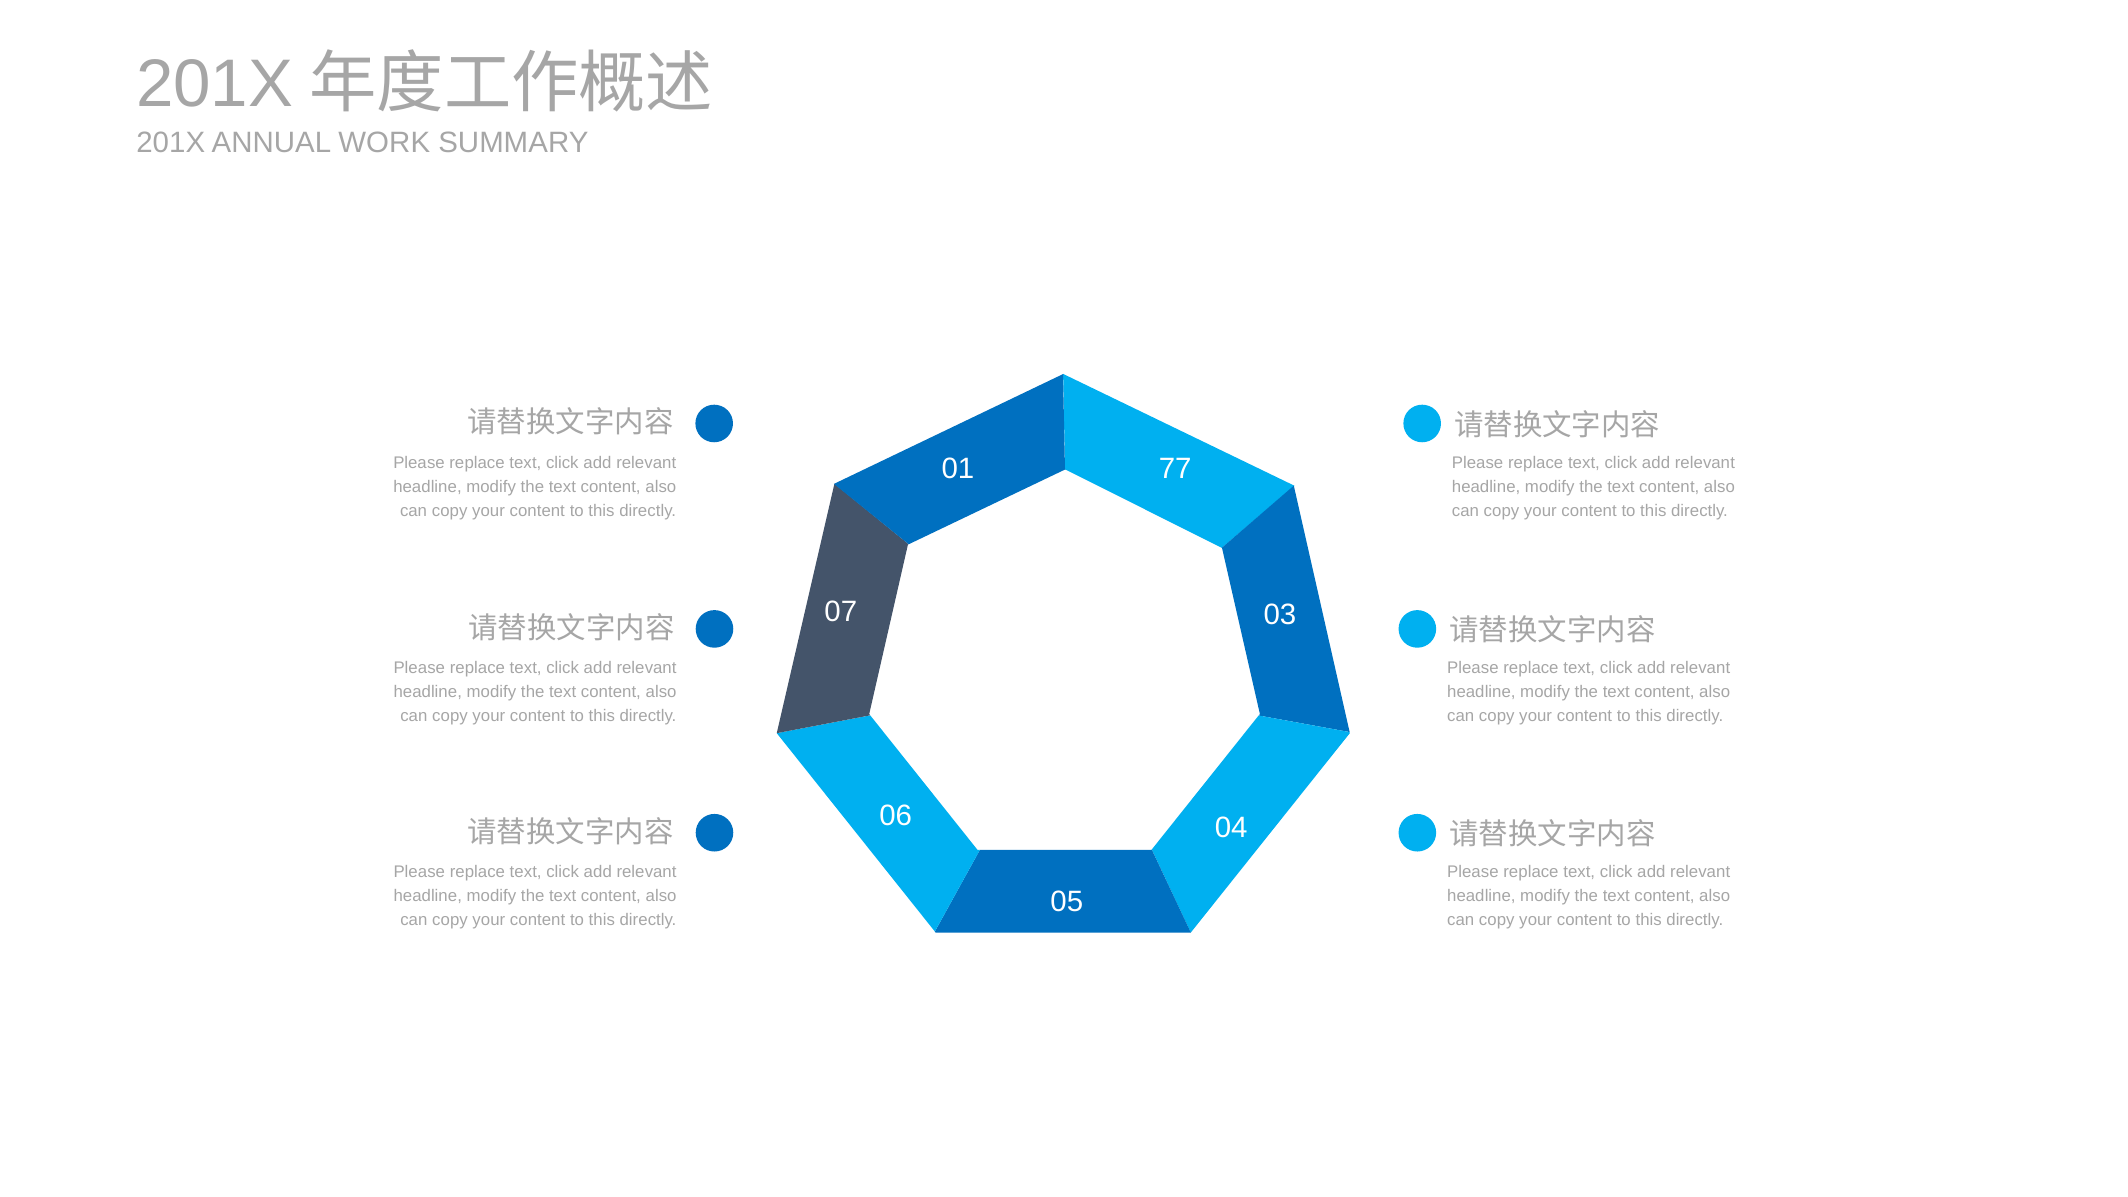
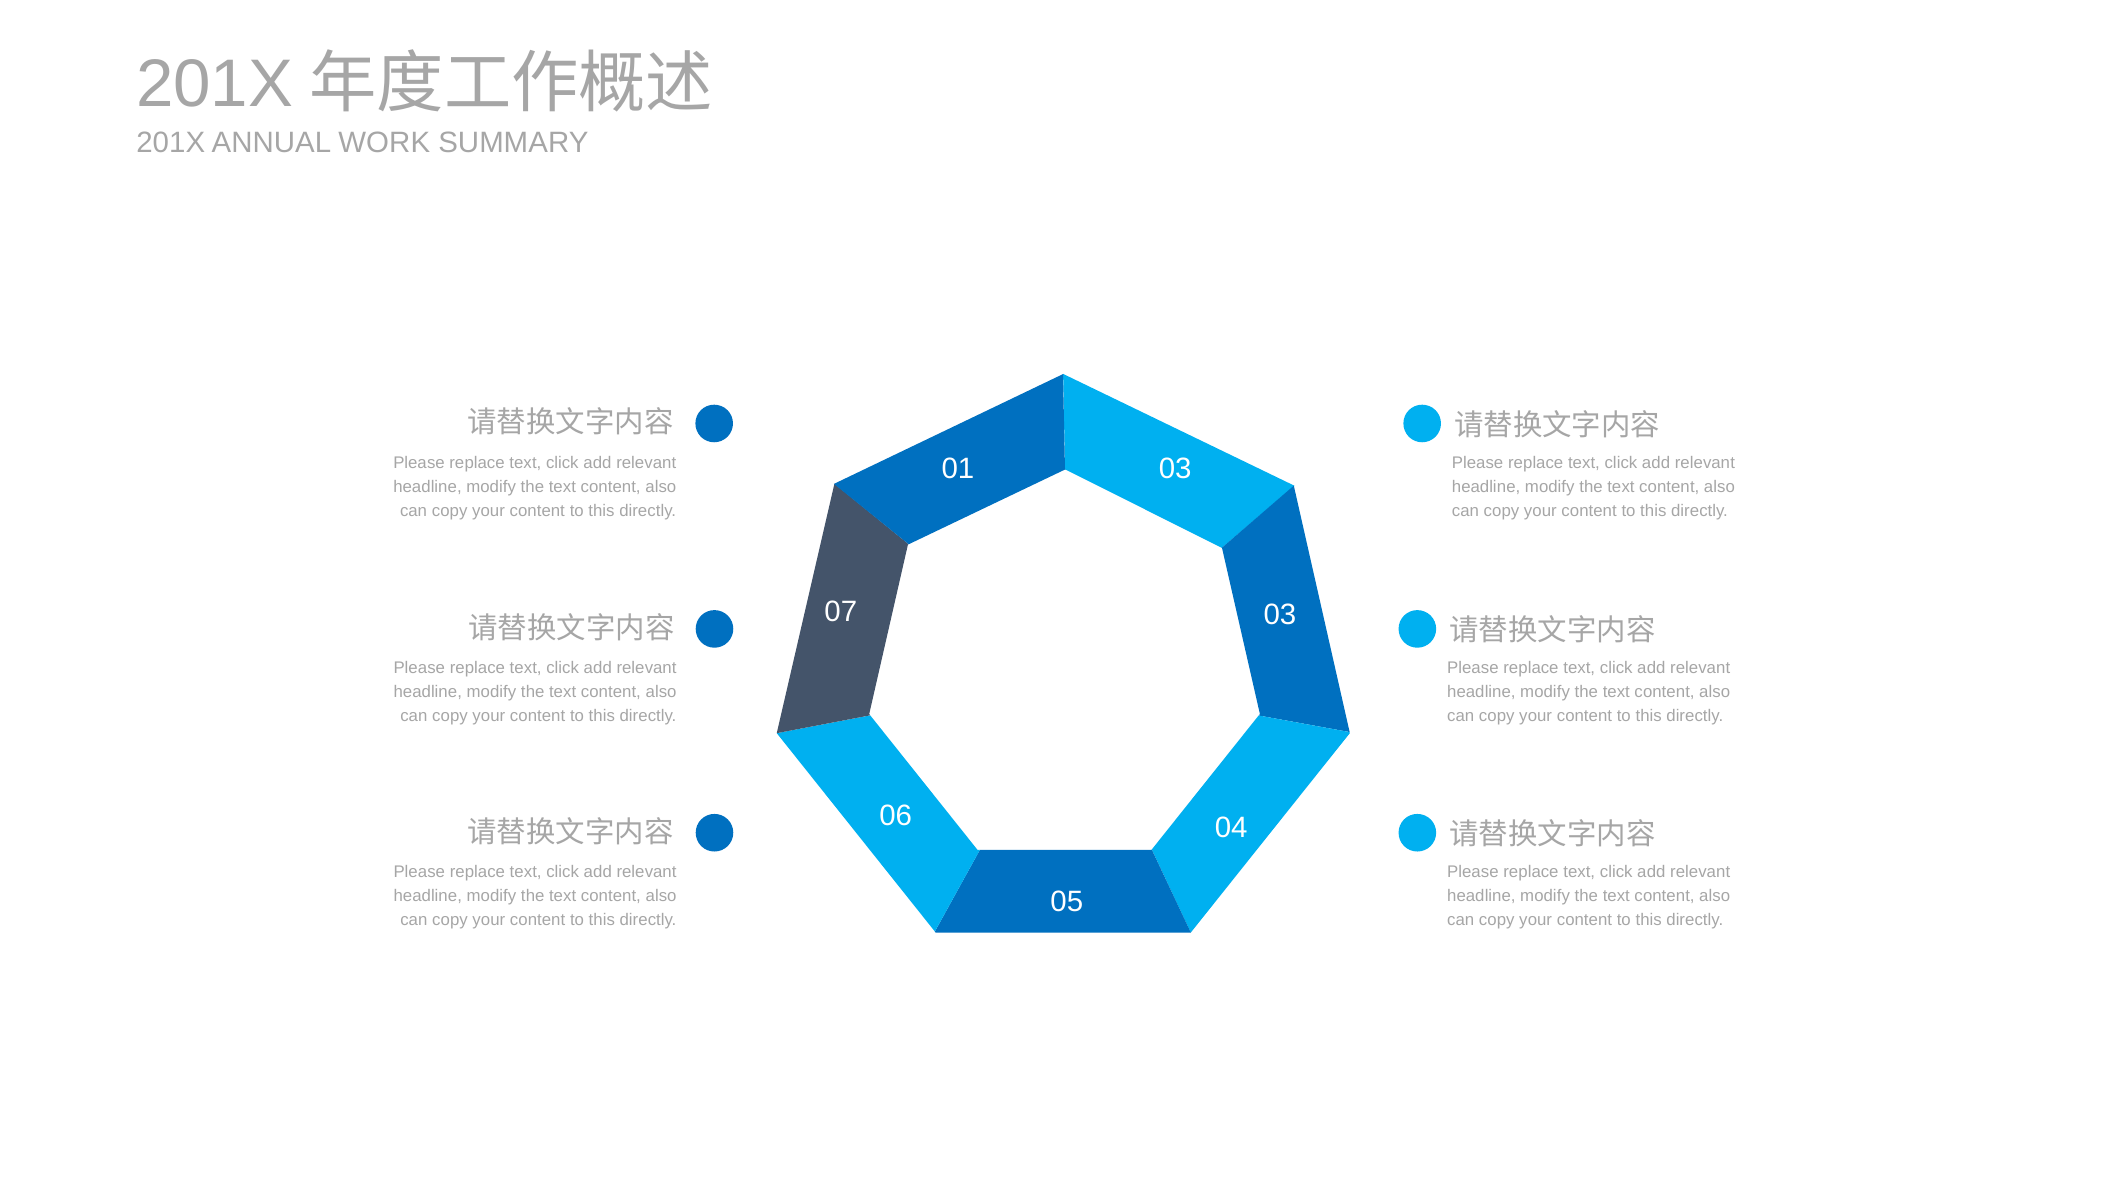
01 77: 77 -> 03
